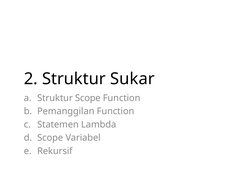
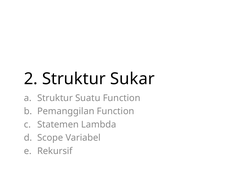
Struktur Scope: Scope -> Suatu
